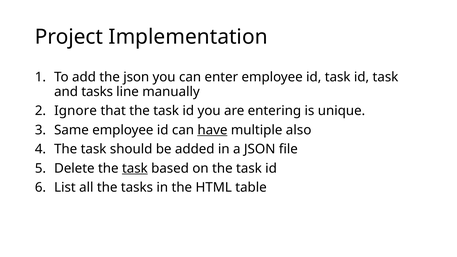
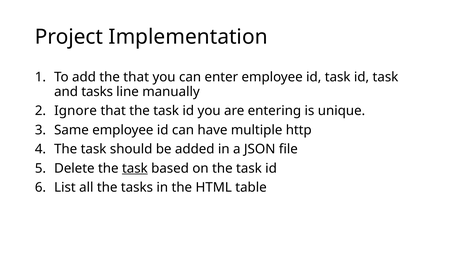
the json: json -> that
have underline: present -> none
also: also -> http
